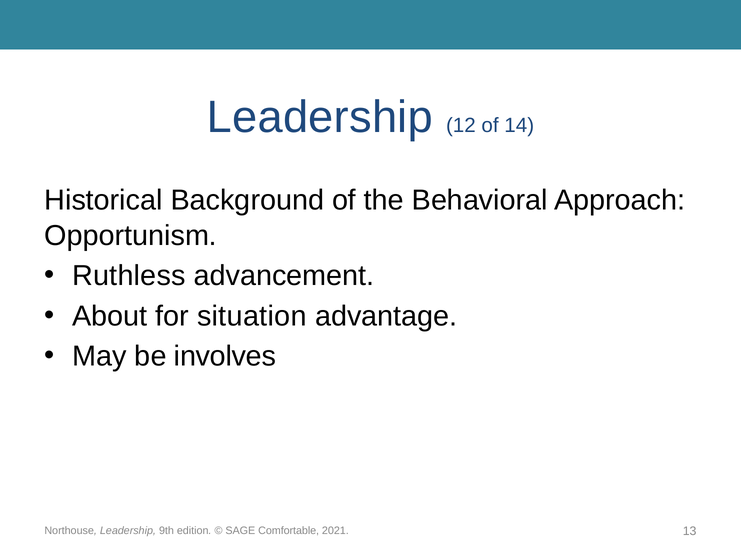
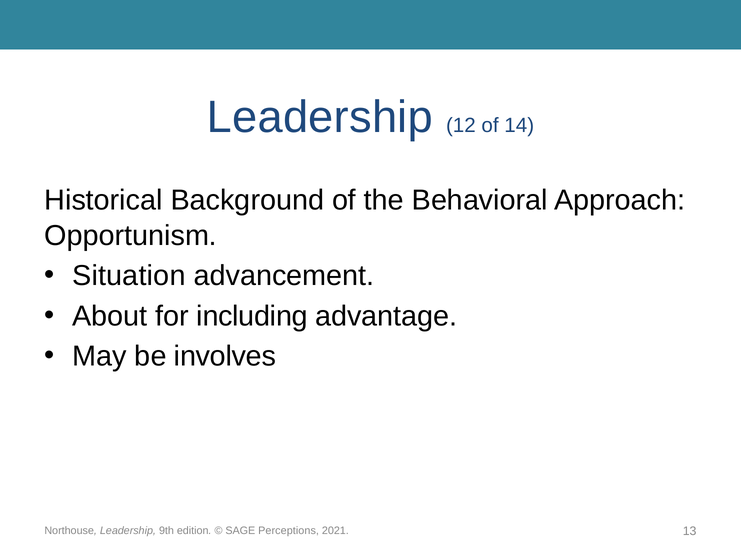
Ruthless: Ruthless -> Situation
situation: situation -> including
Comfortable: Comfortable -> Perceptions
